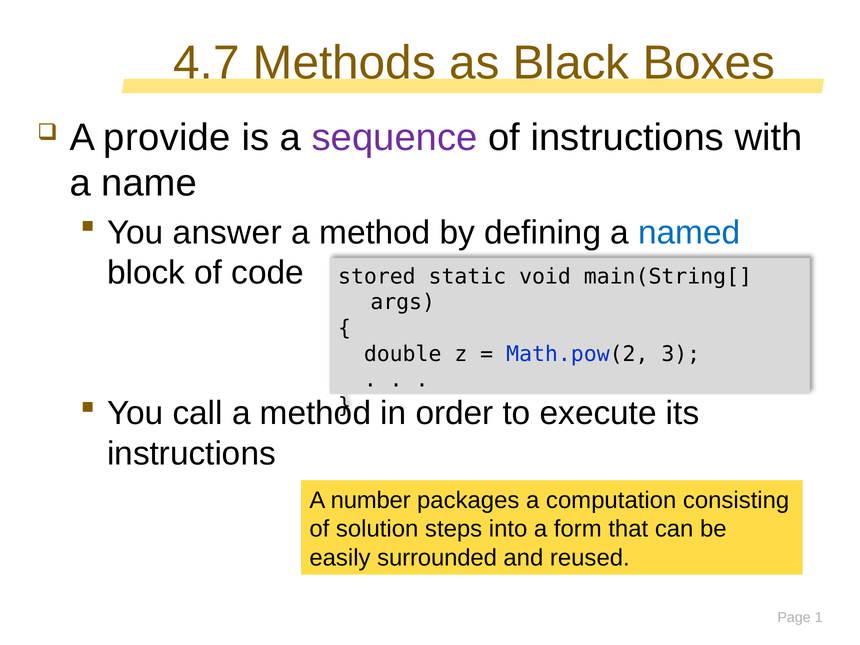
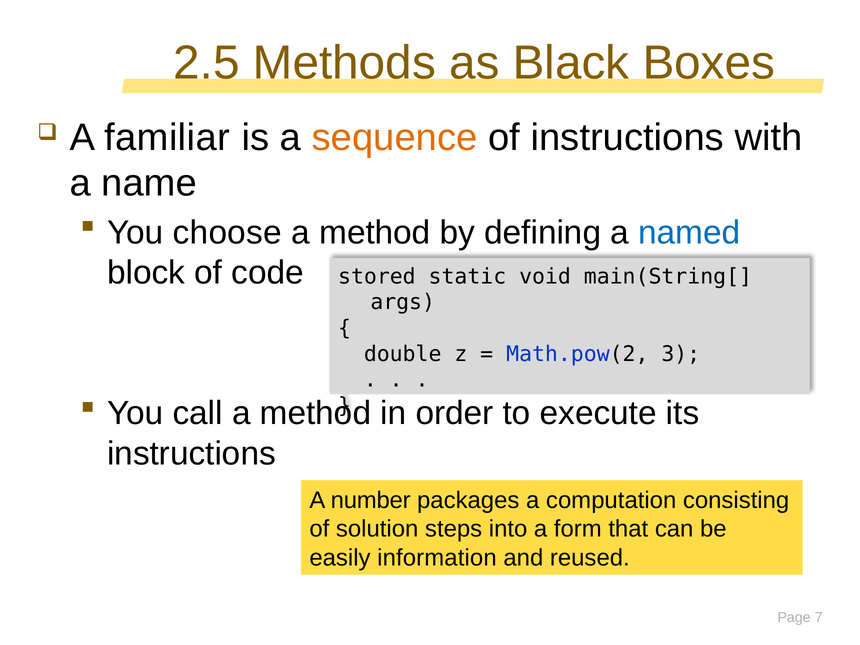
4.7: 4.7 -> 2.5
provide: provide -> familiar
sequence colour: purple -> orange
answer: answer -> choose
surrounded: surrounded -> information
1: 1 -> 7
